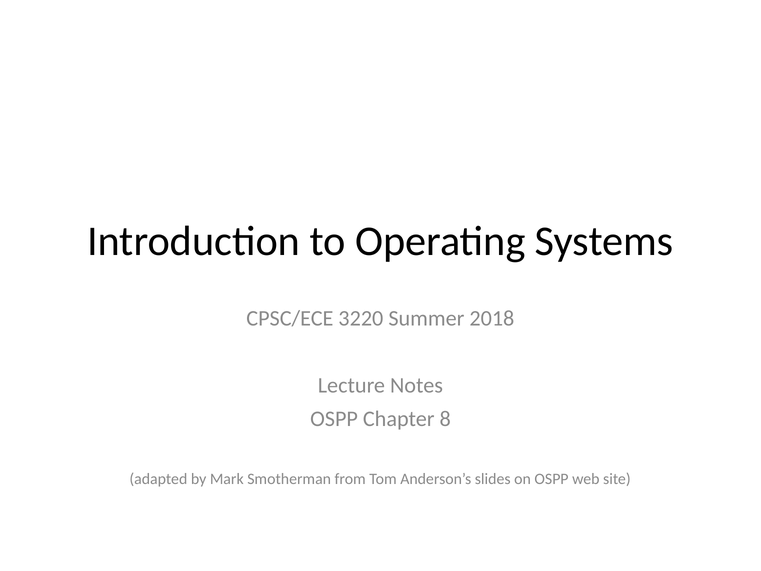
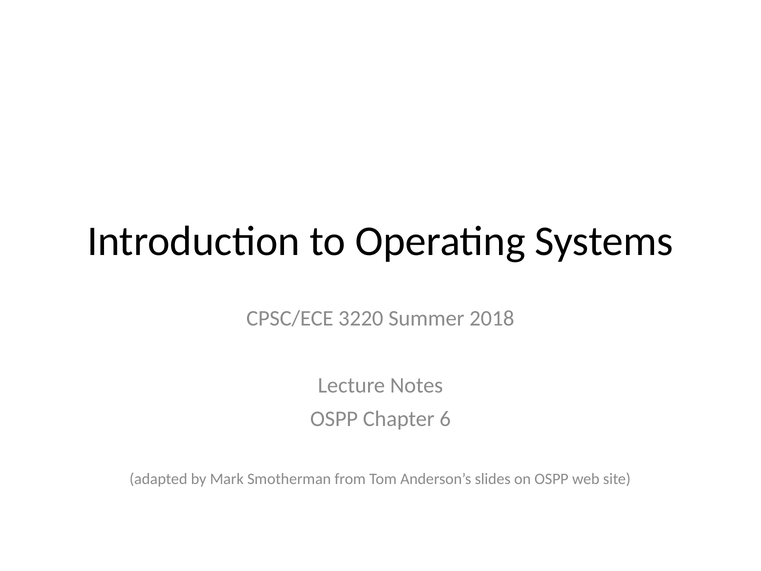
8: 8 -> 6
